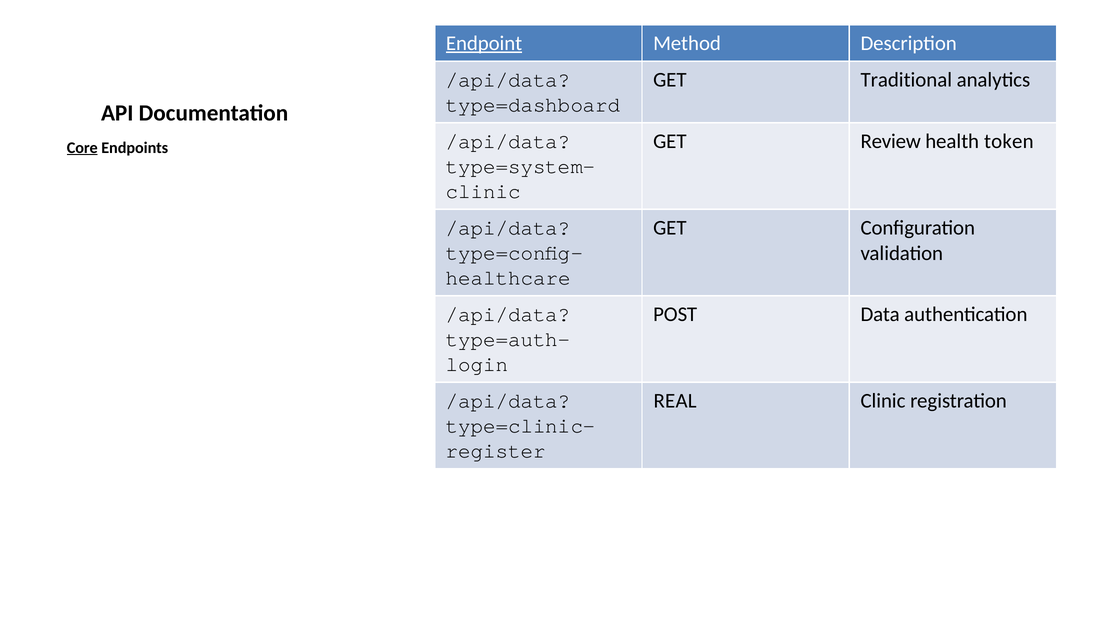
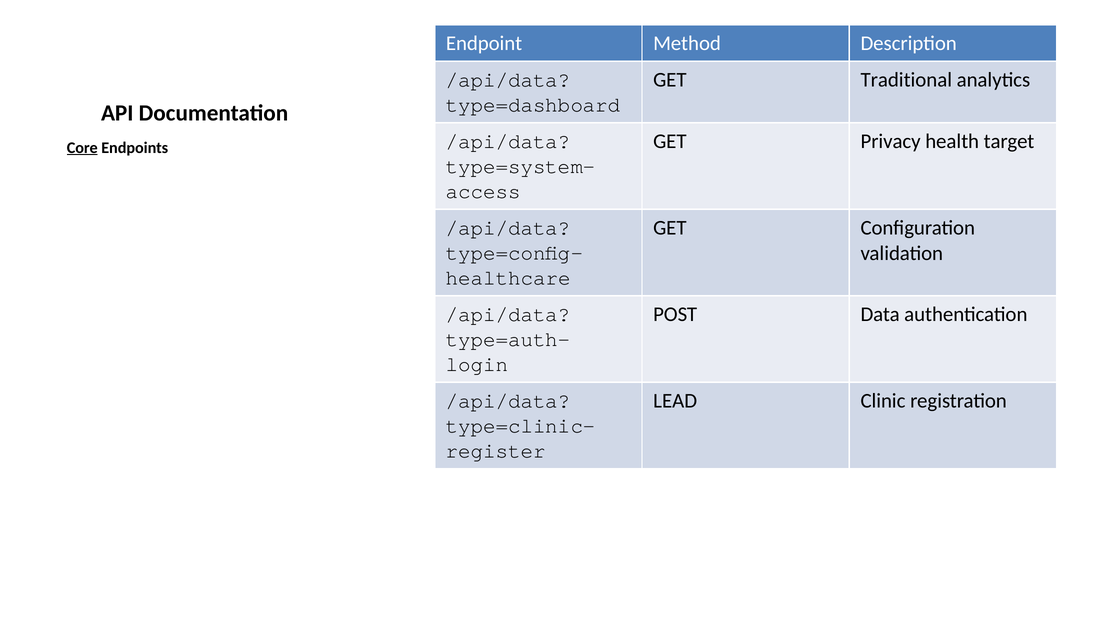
Endpoint underline: present -> none
Review: Review -> Privacy
token: token -> target
clinic at (483, 191): clinic -> access
REAL: REAL -> LEAD
